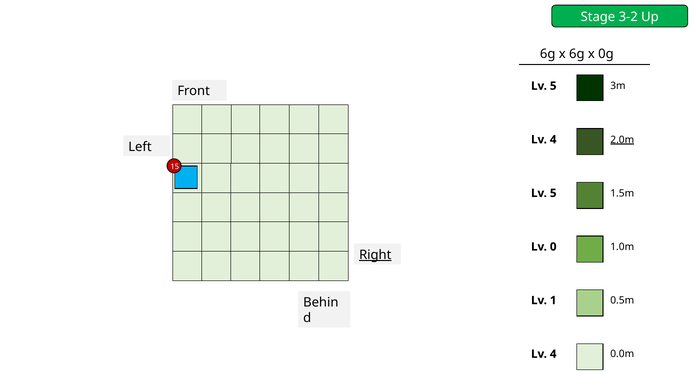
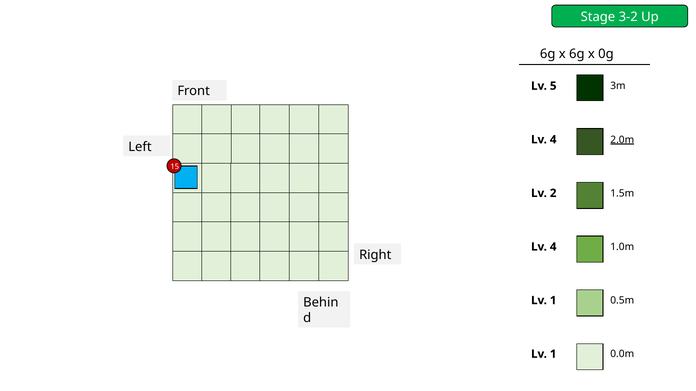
5 at (553, 193): 5 -> 2
0 at (553, 247): 0 -> 4
Right underline: present -> none
4 at (553, 354): 4 -> 1
